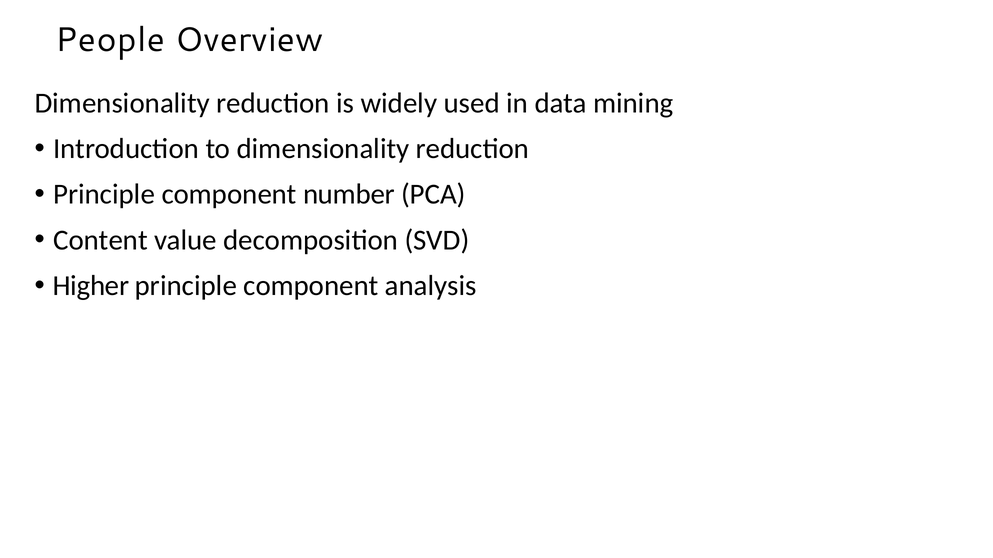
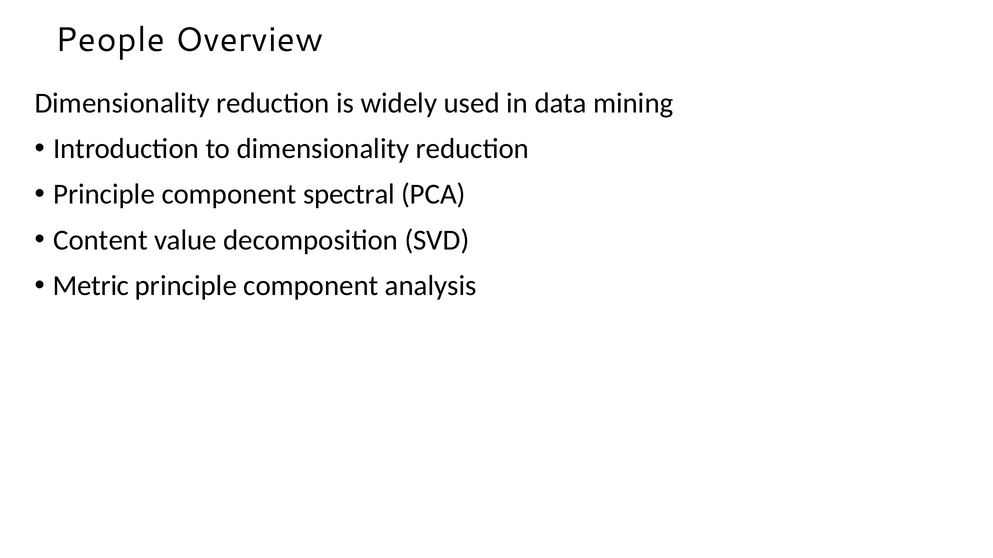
number: number -> spectral
Higher: Higher -> Metric
